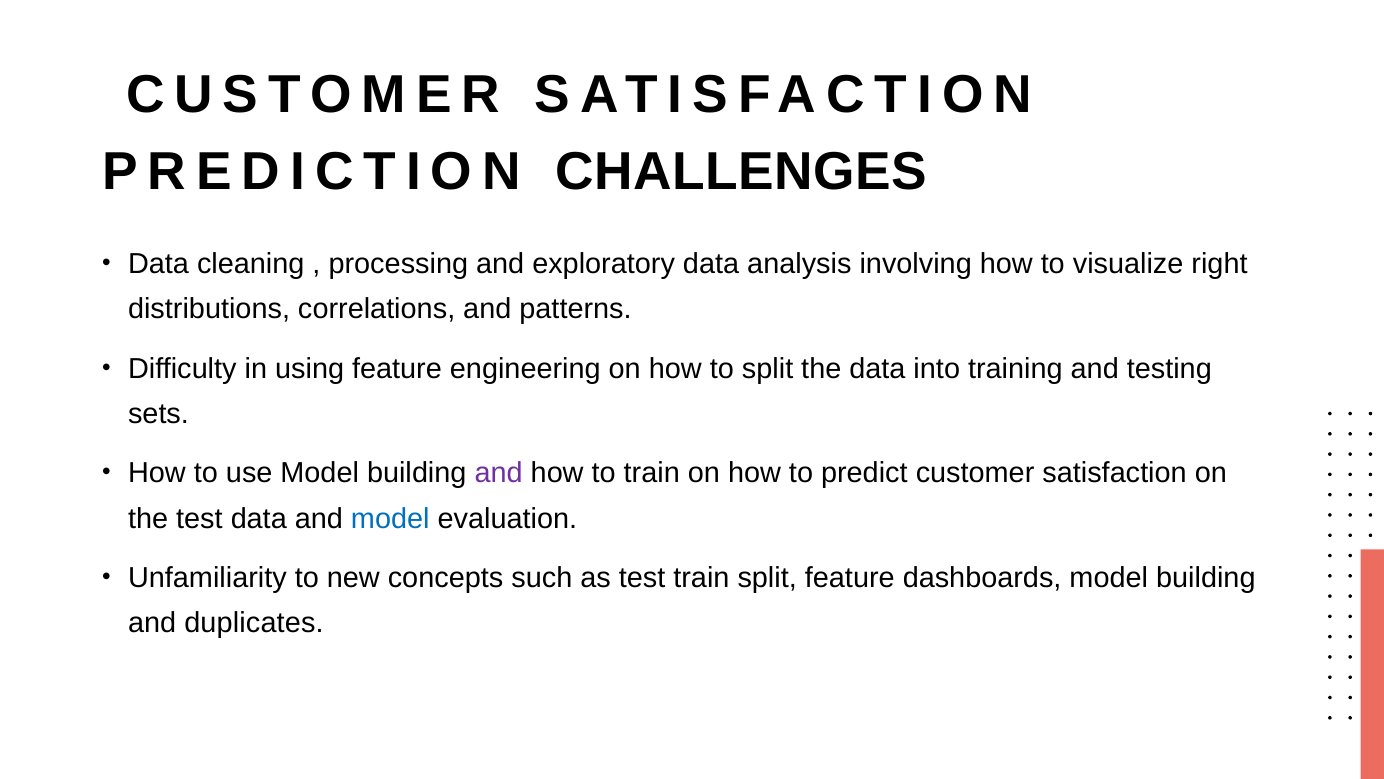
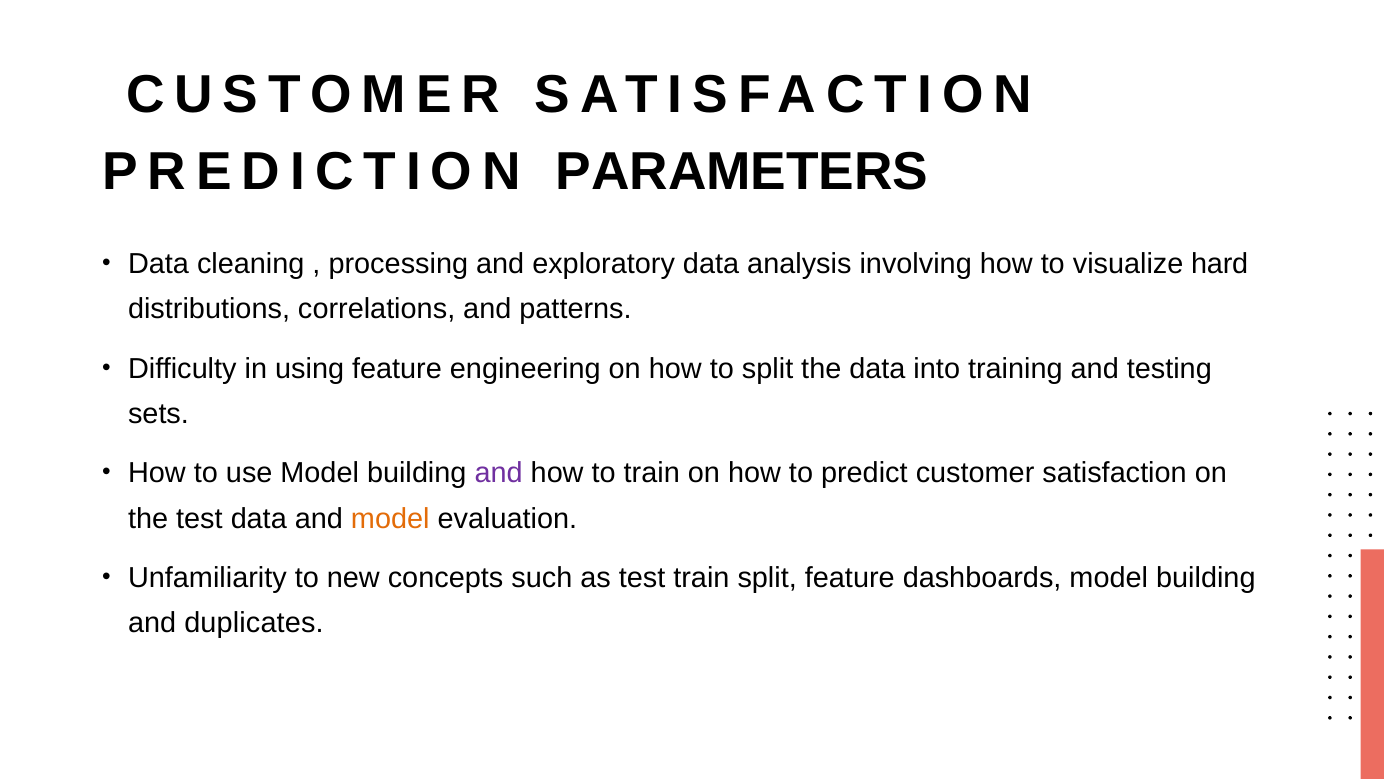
CHALLENGES: CHALLENGES -> PARAMETERS
right: right -> hard
model at (390, 518) colour: blue -> orange
